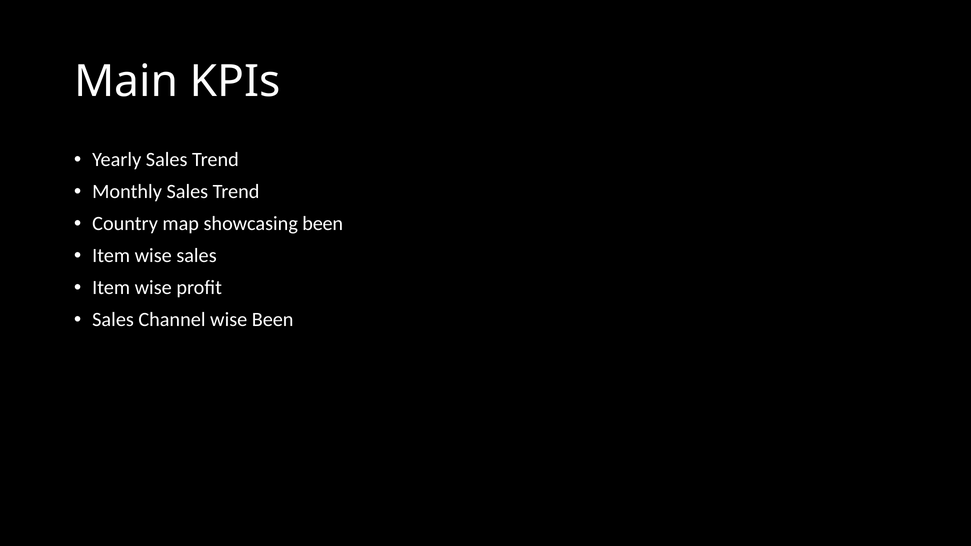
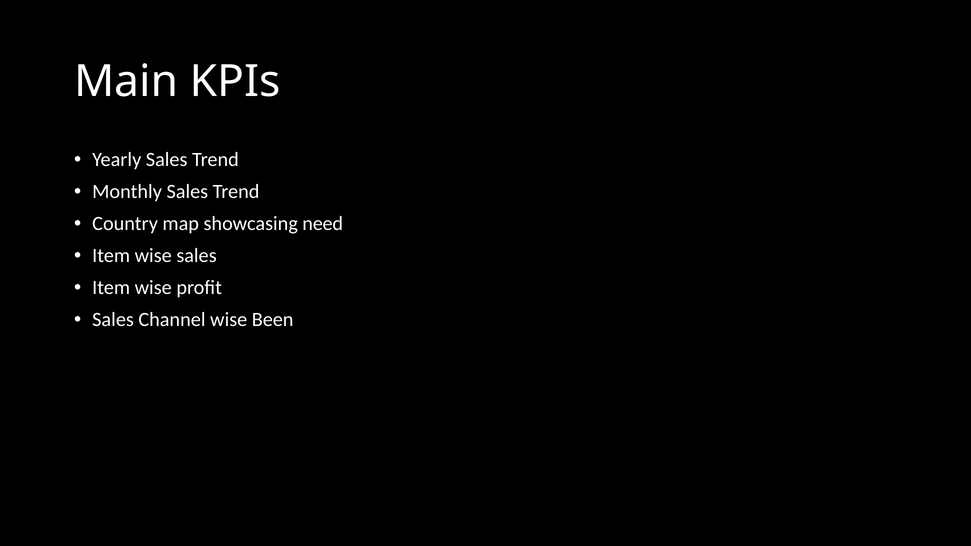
showcasing been: been -> need
